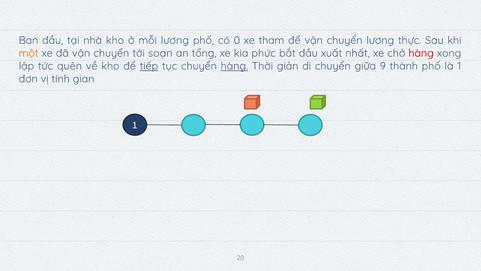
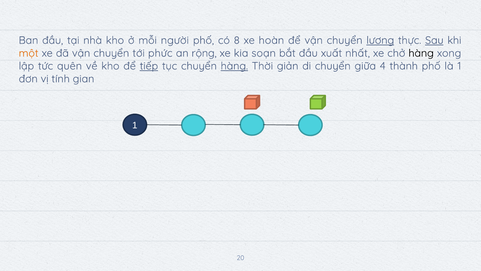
mỗi lương: lương -> người
0: 0 -> 8
tham: tham -> hoàn
lương at (380, 40) underline: none -> present
Sau underline: none -> present
soạn: soạn -> phức
tổng: tổng -> rộng
phức: phức -> soạn
hàng at (421, 53) colour: red -> black
9: 9 -> 4
